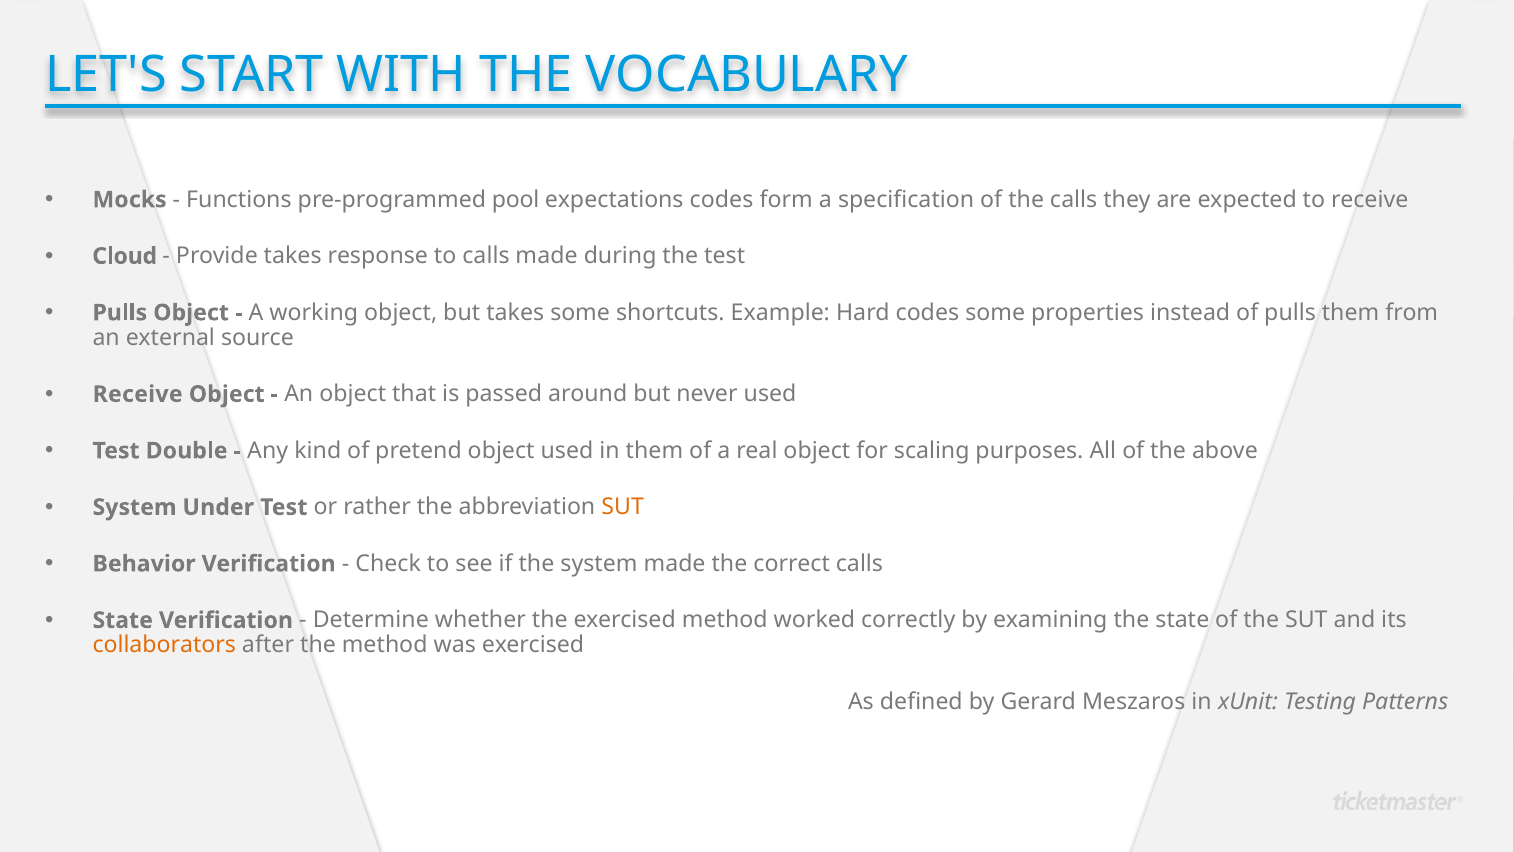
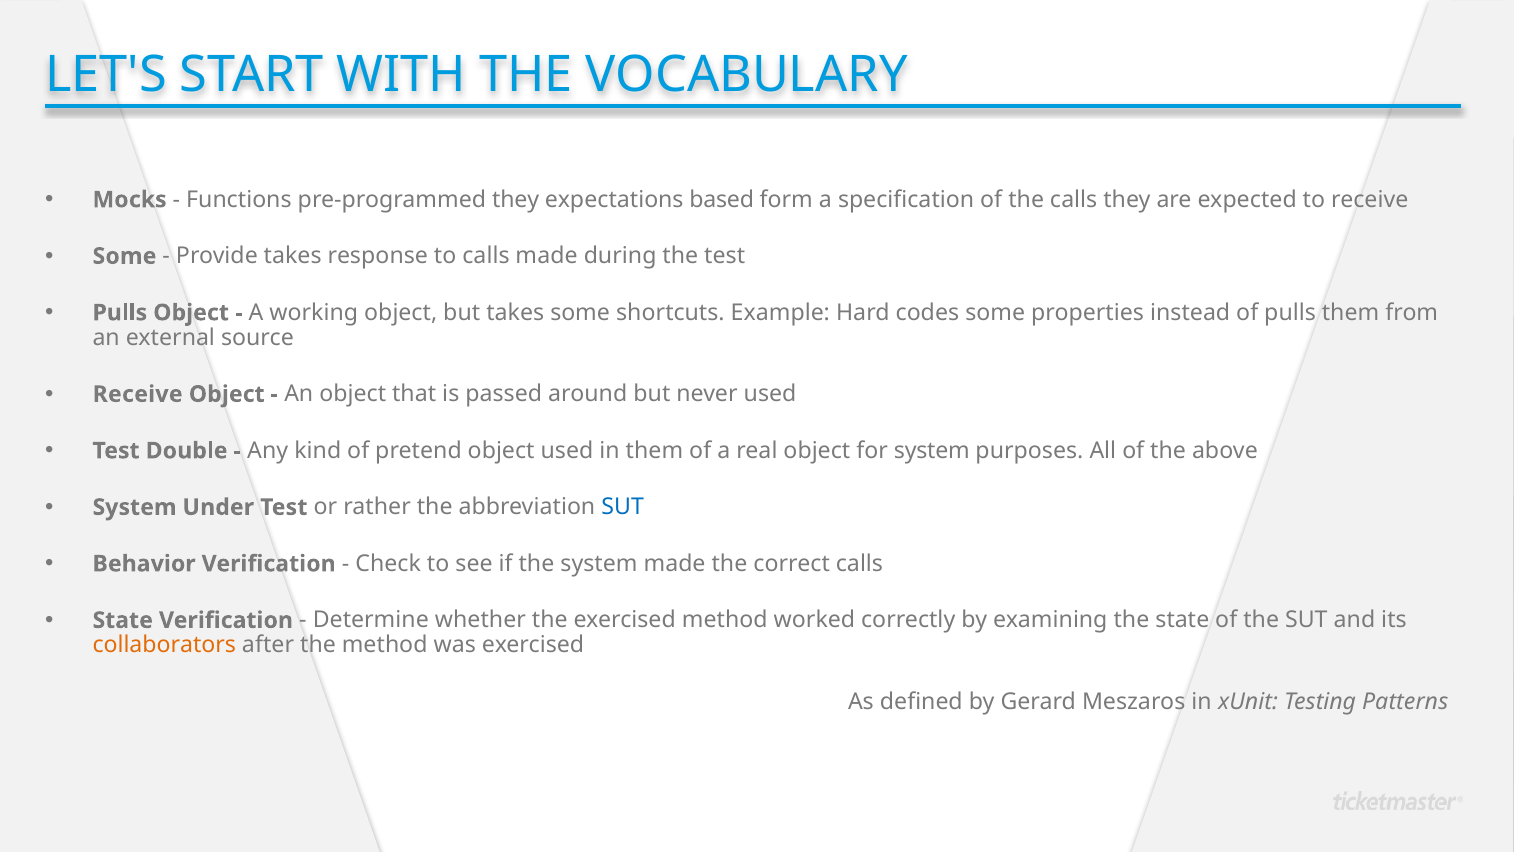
pre-programmed pool: pool -> they
expectations codes: codes -> based
Cloud at (125, 256): Cloud -> Some
for scaling: scaling -> system
SUT at (623, 507) colour: orange -> blue
